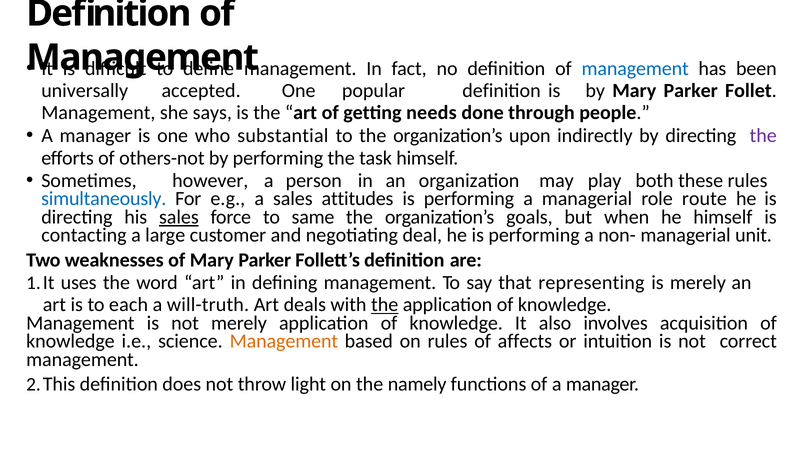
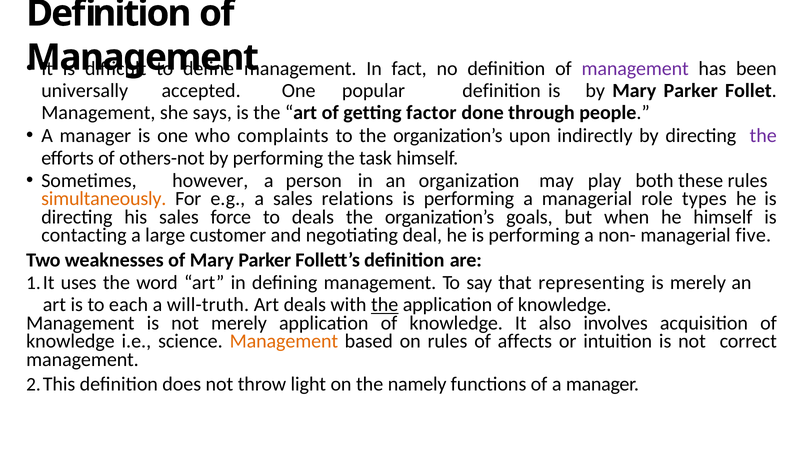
management at (635, 69) colour: blue -> purple
needs: needs -> factor
substantial: substantial -> complaints
simultaneously colour: blue -> orange
attitudes: attitudes -> relations
route: route -> types
sales at (179, 217) underline: present -> none
to same: same -> deals
unit: unit -> five
